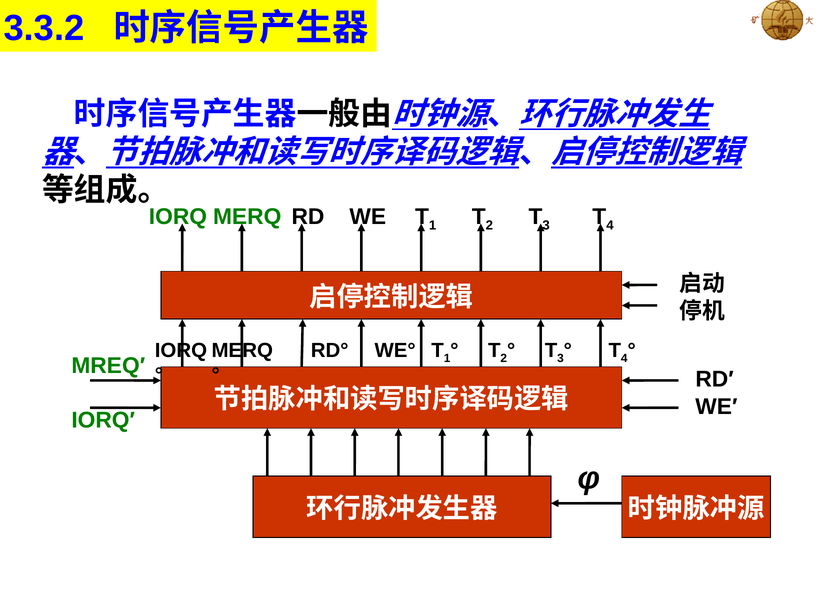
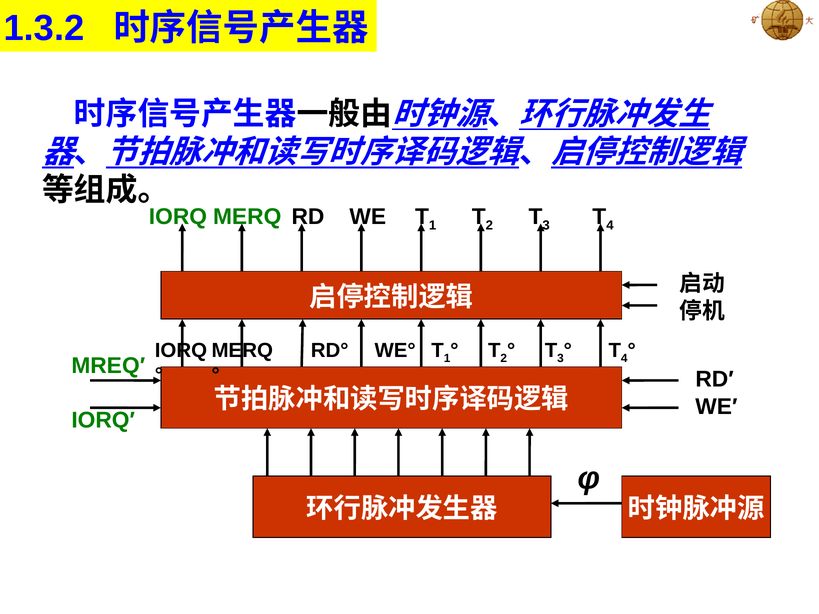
3.3.2: 3.3.2 -> 1.3.2
